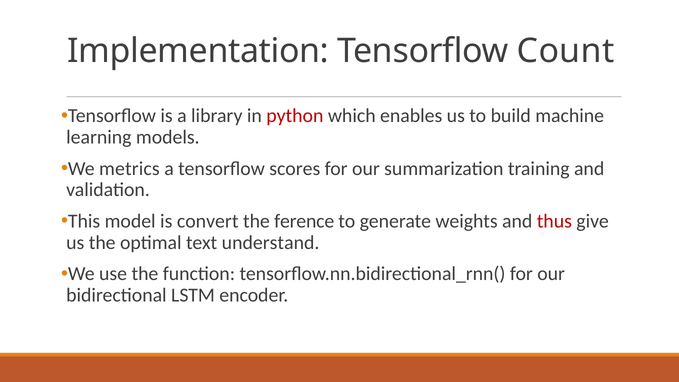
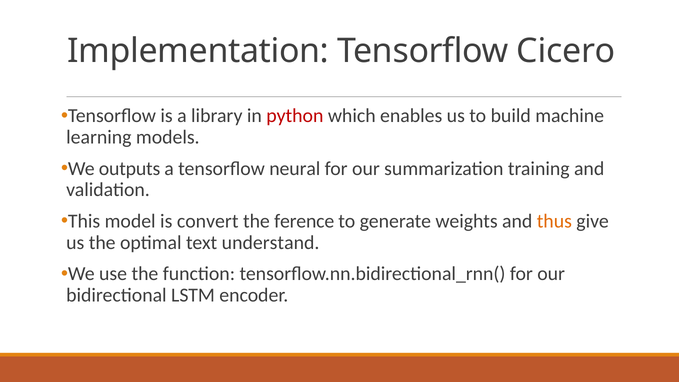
Count: Count -> Cicero
metrics: metrics -> outputs
scores: scores -> neural
thus colour: red -> orange
